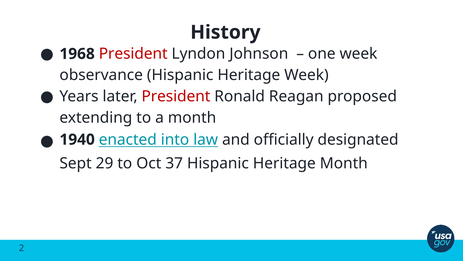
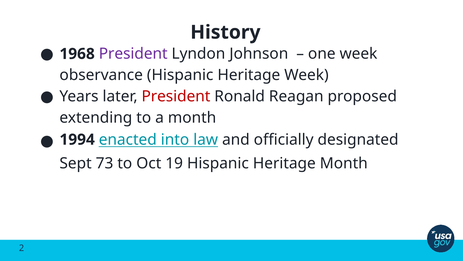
President at (133, 54) colour: red -> purple
1940: 1940 -> 1994
29: 29 -> 73
37: 37 -> 19
